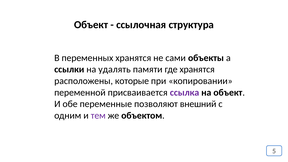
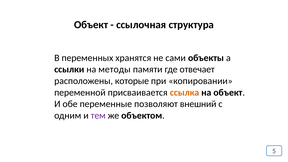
удалять: удалять -> методы
где хранятся: хранятся -> отвечает
ссылка colour: purple -> orange
